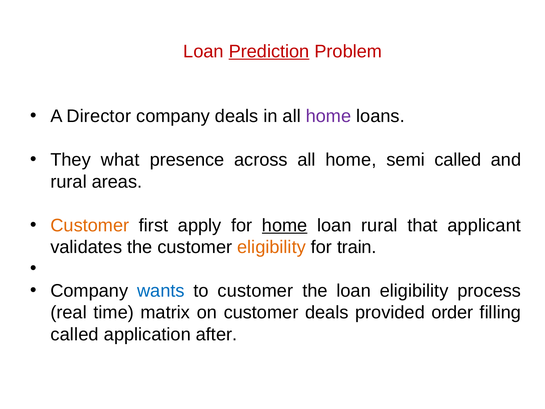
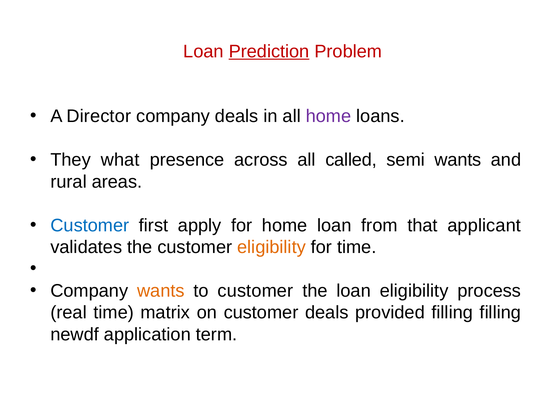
across all home: home -> called
semi called: called -> wants
Customer at (90, 225) colour: orange -> blue
home at (285, 225) underline: present -> none
loan rural: rural -> from
for train: train -> time
wants at (161, 291) colour: blue -> orange
provided order: order -> filling
called at (75, 334): called -> newdf
after: after -> term
